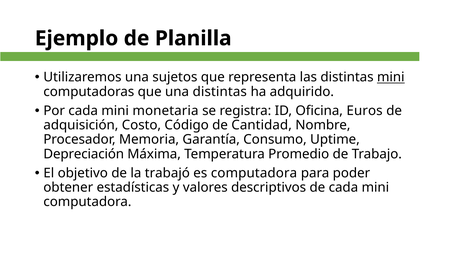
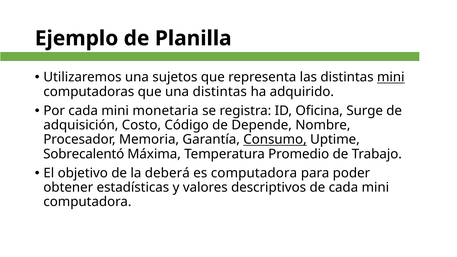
Euros: Euros -> Surge
Cantidad: Cantidad -> Depende
Consumo underline: none -> present
Depreciación: Depreciación -> Sobrecalentó
trabajó: trabajó -> deberá
